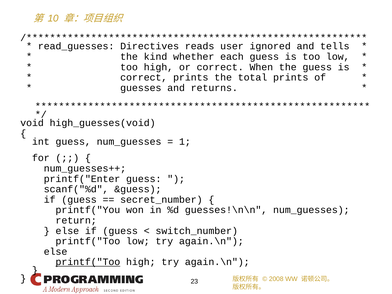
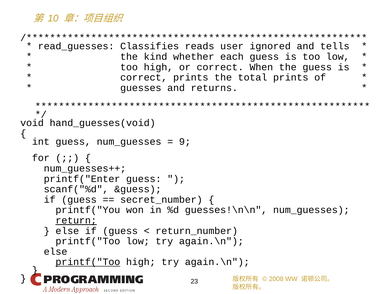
Directives: Directives -> Classifies
high_guesses(void: high_guesses(void -> hand_guesses(void
1: 1 -> 9
return underline: none -> present
switch_number: switch_number -> return_number
